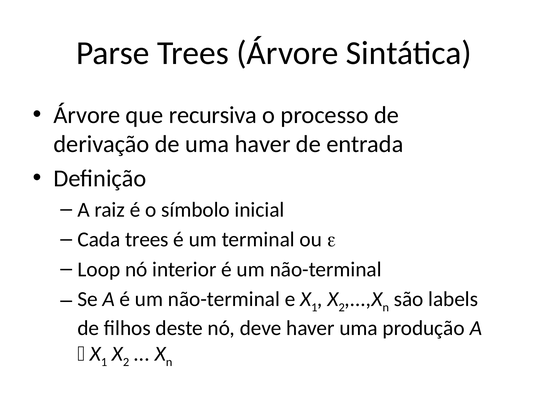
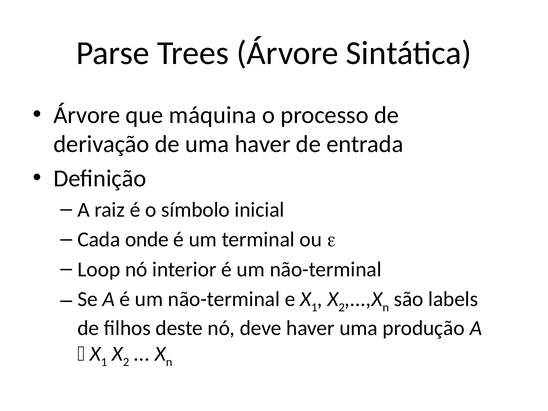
recursiva: recursiva -> máquina
Cada trees: trees -> onde
